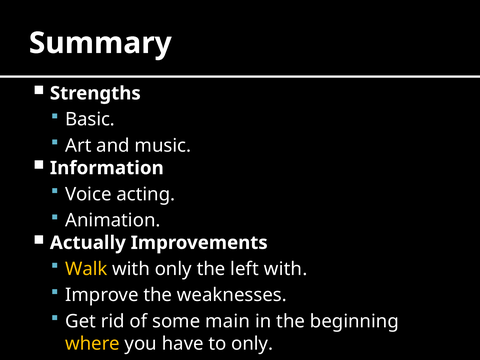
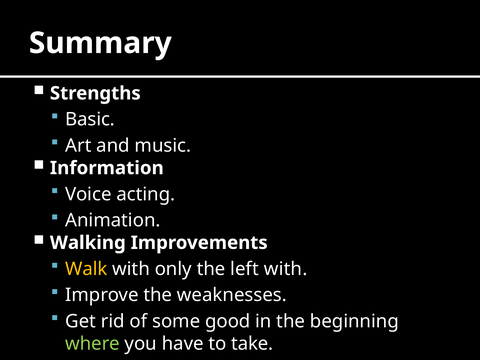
Actually: Actually -> Walking
main: main -> good
where colour: yellow -> light green
to only: only -> take
